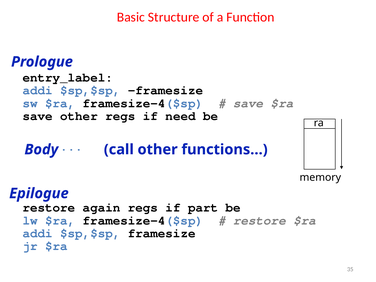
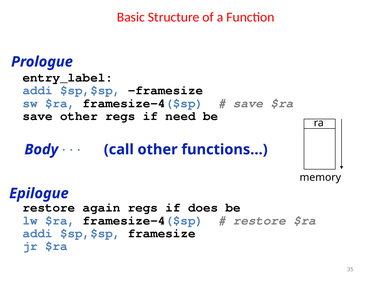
part: part -> does
